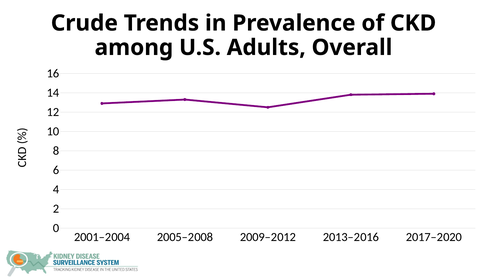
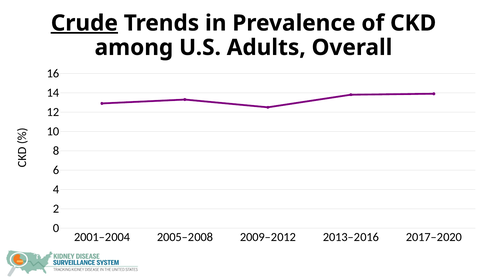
Crude underline: none -> present
